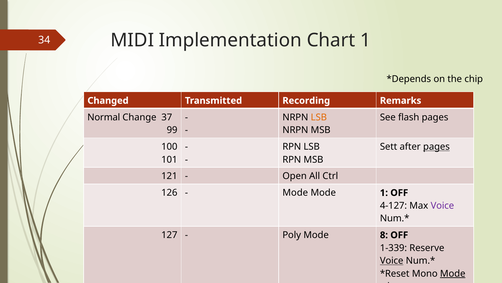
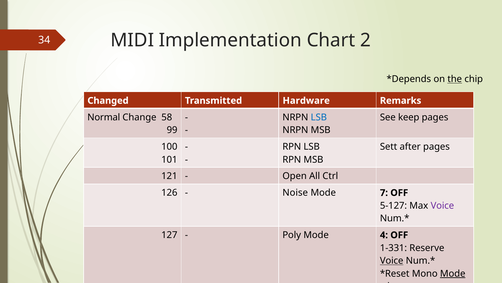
Chart 1: 1 -> 2
the underline: none -> present
Recording: Recording -> Hardware
37: 37 -> 58
LSB at (319, 117) colour: orange -> blue
flash: flash -> keep
pages at (436, 146) underline: present -> none
Mode at (295, 192): Mode -> Noise
Mode 1: 1 -> 7
4-127: 4-127 -> 5-127
8: 8 -> 4
1-339: 1-339 -> 1-331
